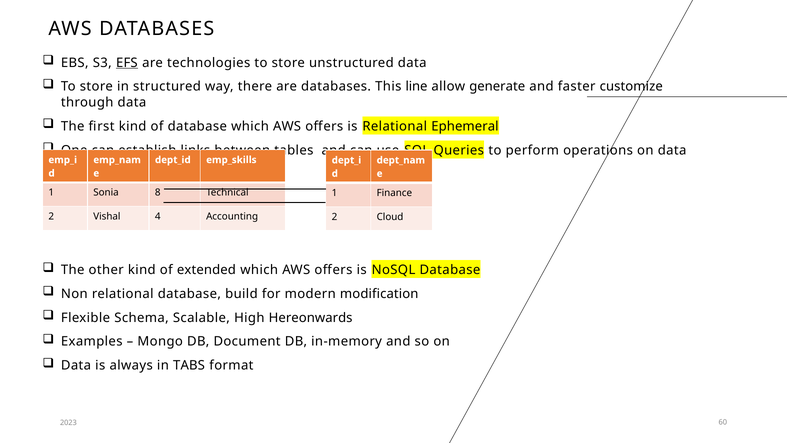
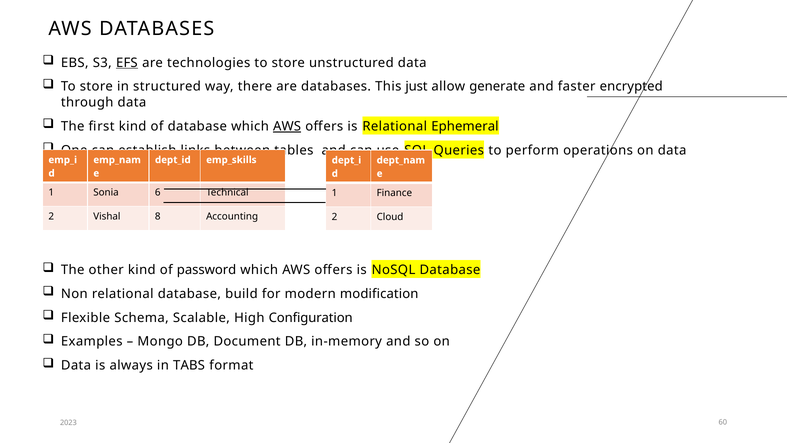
line: line -> just
customize: customize -> encrypted
AWS at (287, 126) underline: none -> present
8: 8 -> 6
4: 4 -> 8
extended: extended -> password
Hereonwards: Hereonwards -> Configuration
